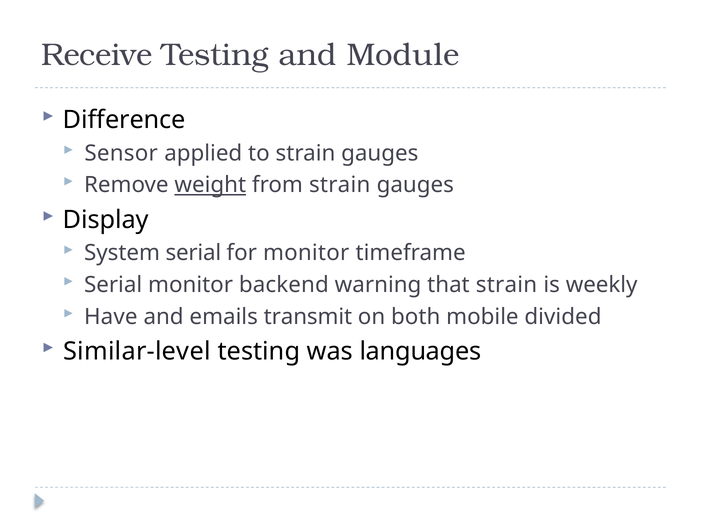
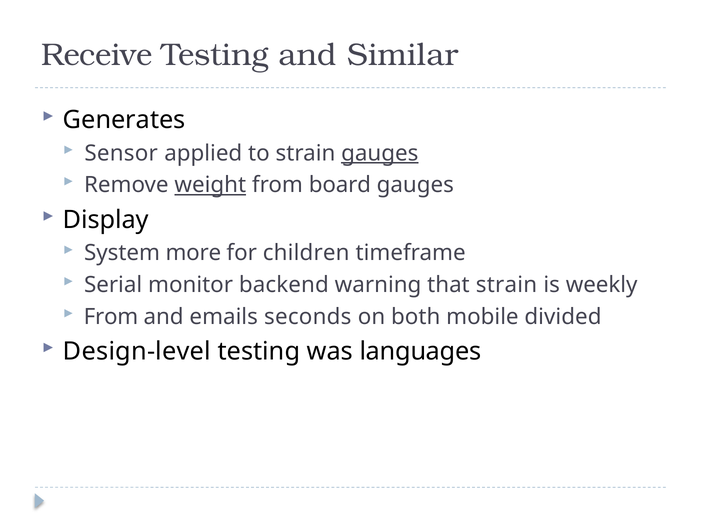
Module: Module -> Similar
Difference: Difference -> Generates
gauges at (380, 153) underline: none -> present
from strain: strain -> board
System serial: serial -> more
for monitor: monitor -> children
Have at (111, 317): Have -> From
transmit: transmit -> seconds
Similar-level: Similar-level -> Design-level
